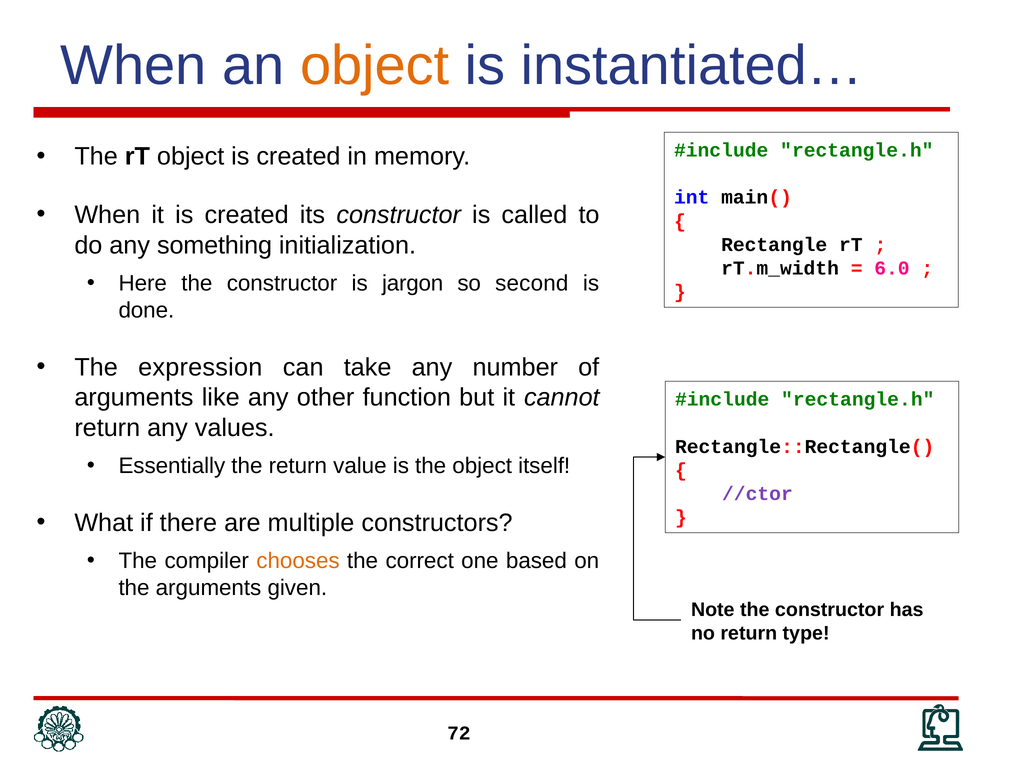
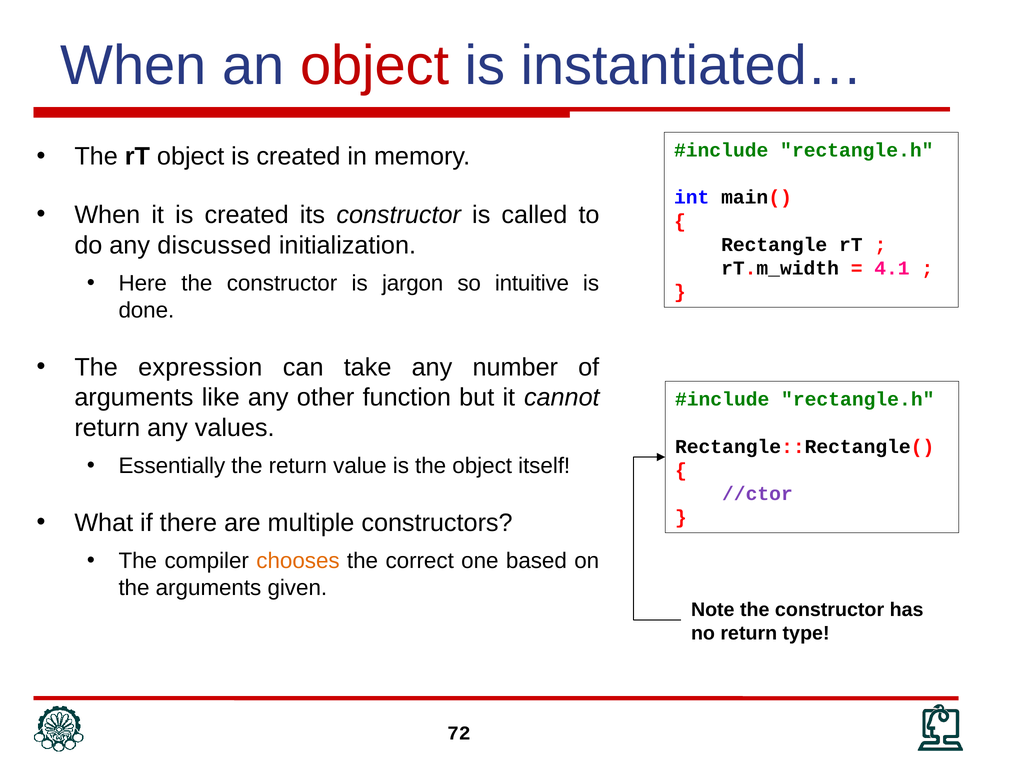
object at (375, 65) colour: orange -> red
something: something -> discussed
6.0: 6.0 -> 4.1
second: second -> intuitive
